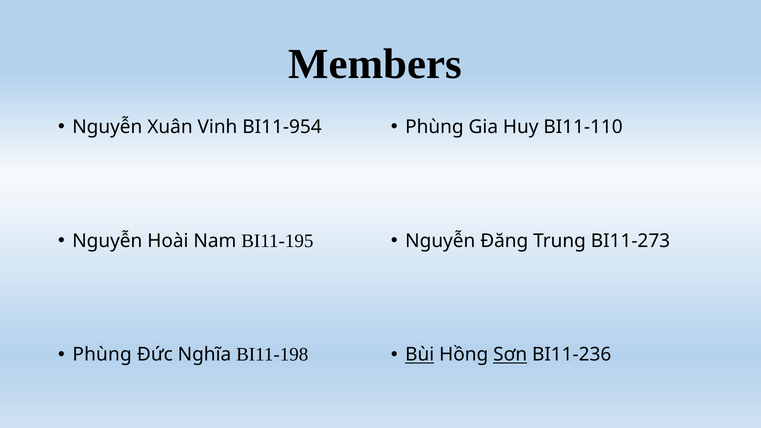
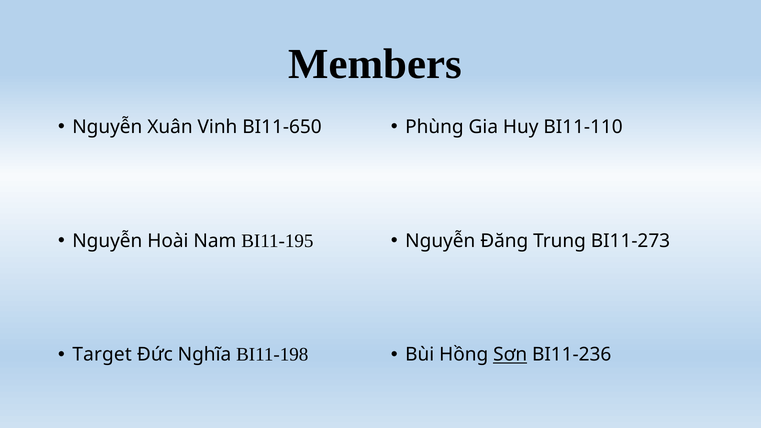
BI11-954: BI11-954 -> BI11-650
Phùng at (102, 355): Phùng -> Target
Bùi underline: present -> none
